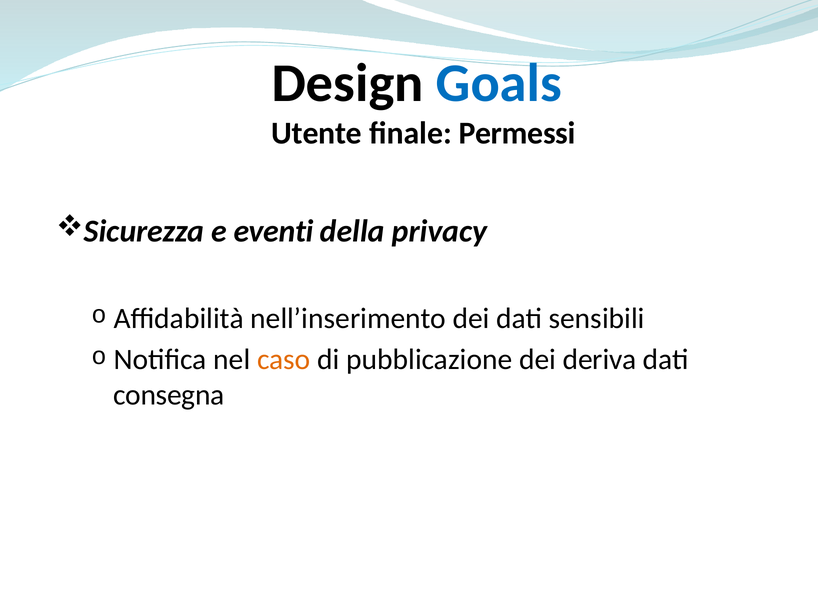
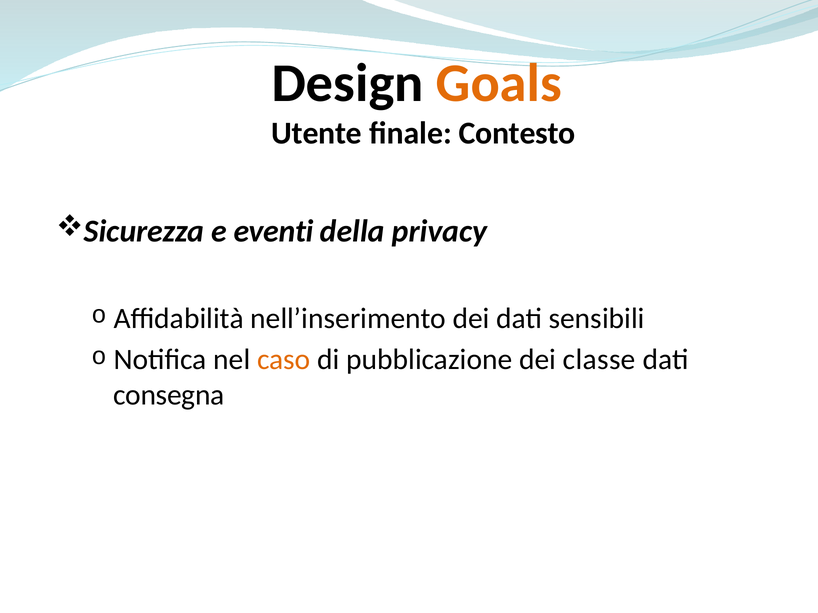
Goals colour: blue -> orange
Permessi: Permessi -> Contesto
deriva: deriva -> classe
